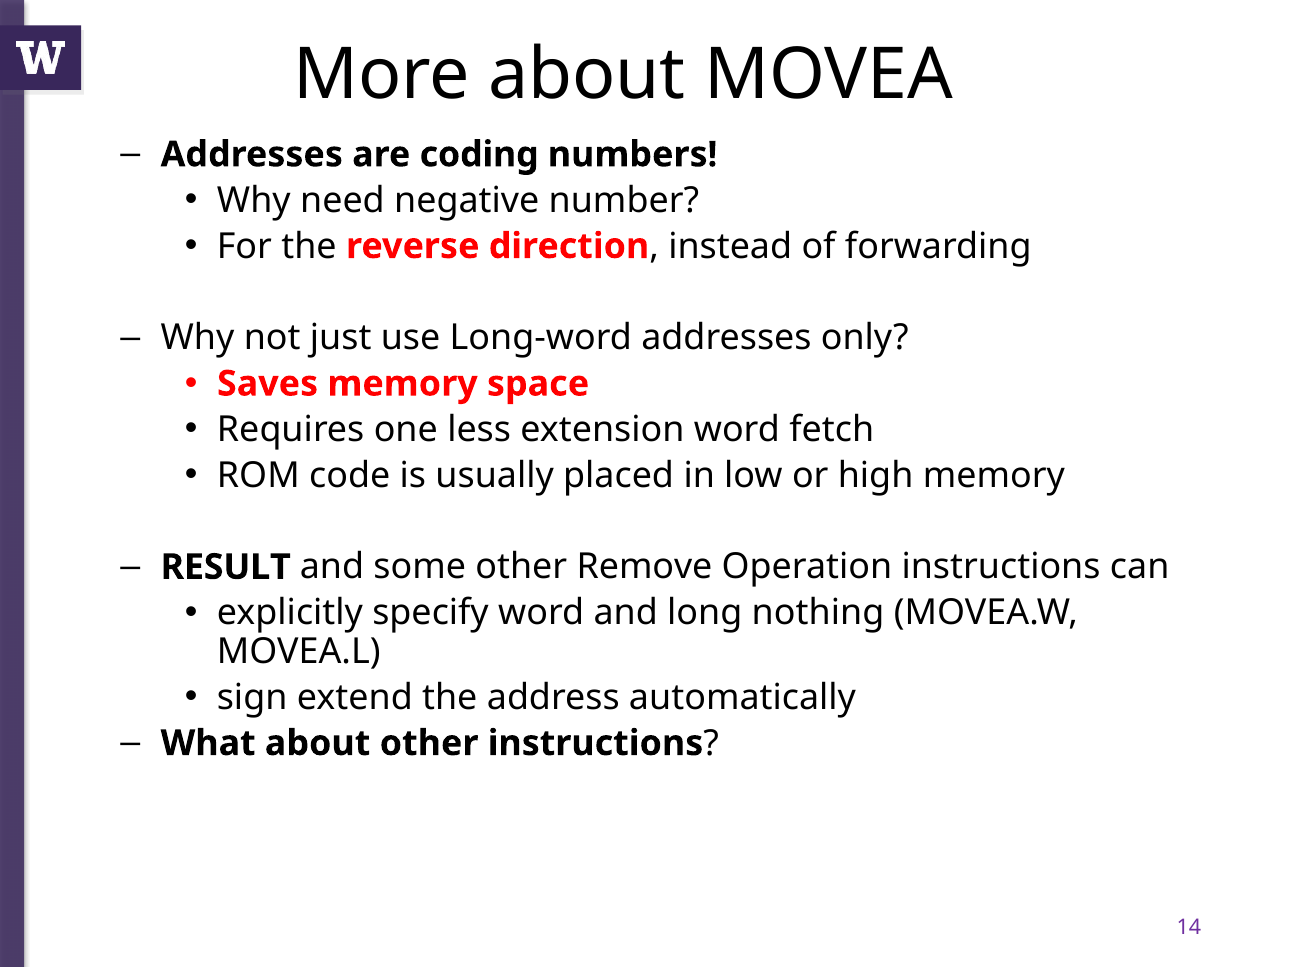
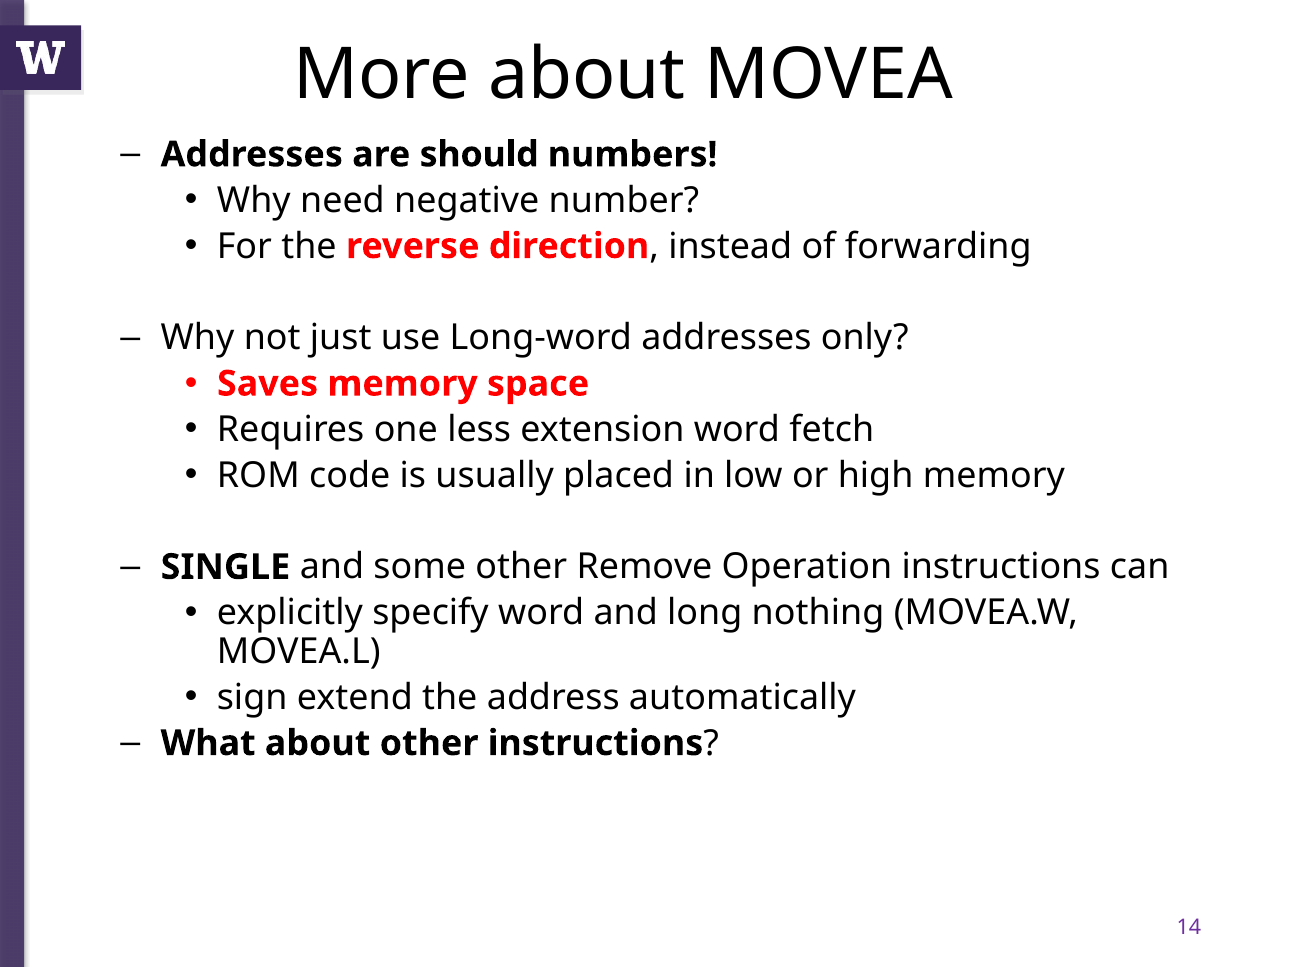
coding: coding -> should
RESULT: RESULT -> SINGLE
